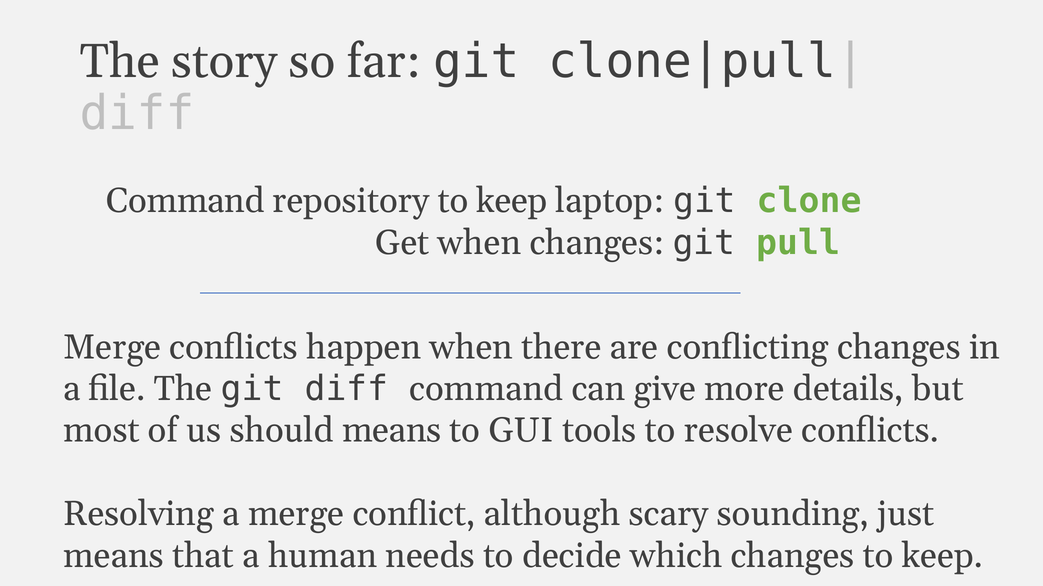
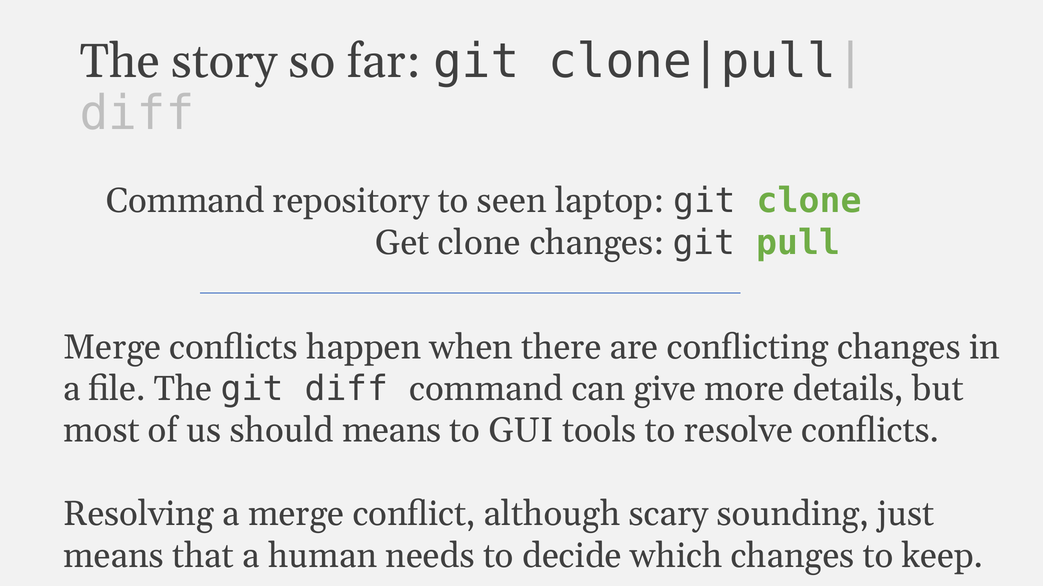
repository to keep: keep -> seen
Get when: when -> clone
